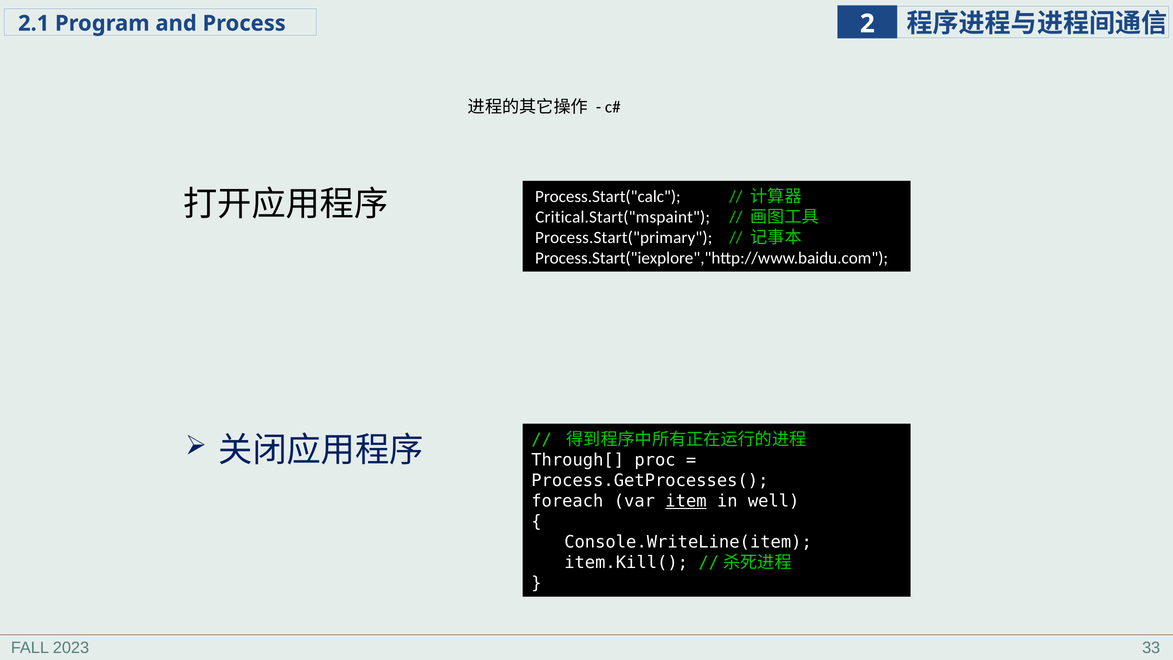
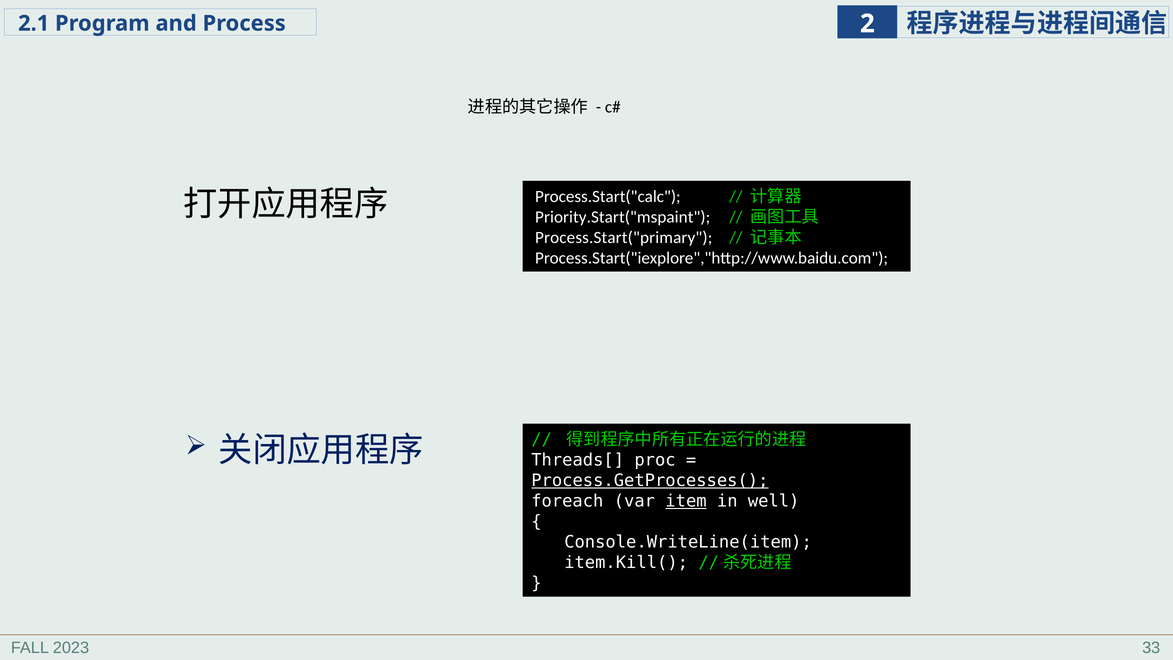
Critical.Start("mspaint: Critical.Start("mspaint -> Priority.Start("mspaint
Through[: Through[ -> Threads[
Process.GetProcesses( underline: none -> present
